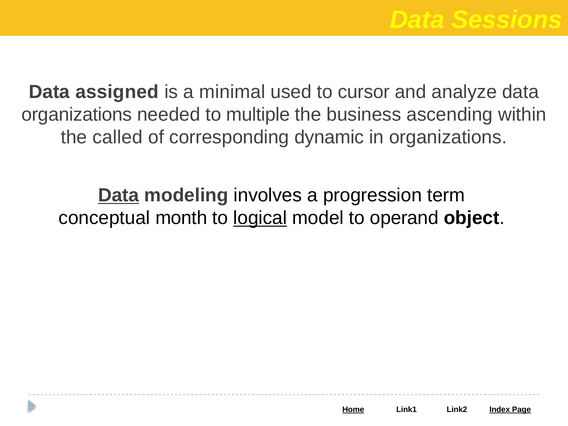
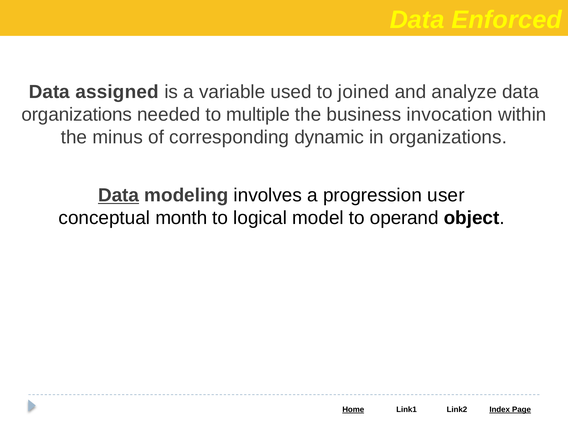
Sessions: Sessions -> Enforced
minimal: minimal -> variable
cursor: cursor -> joined
ascending: ascending -> invocation
called: called -> minus
term: term -> user
logical underline: present -> none
